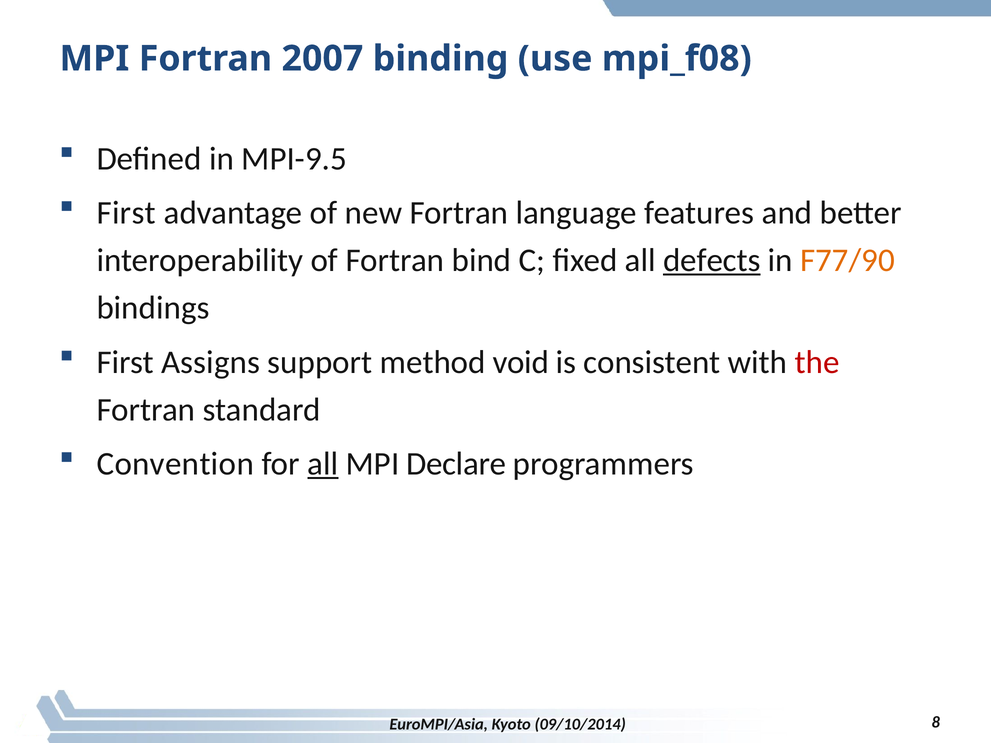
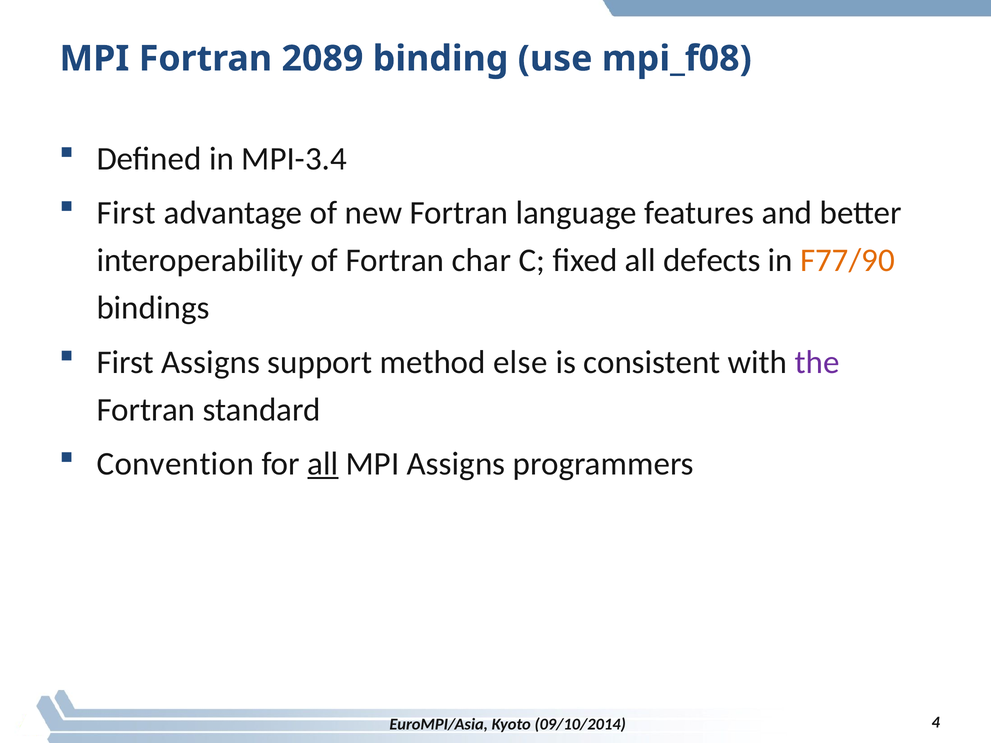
2007: 2007 -> 2089
MPI-9.5: MPI-9.5 -> MPI-3.4
bind: bind -> char
defects underline: present -> none
void: void -> else
the colour: red -> purple
MPI Declare: Declare -> Assigns
8: 8 -> 4
